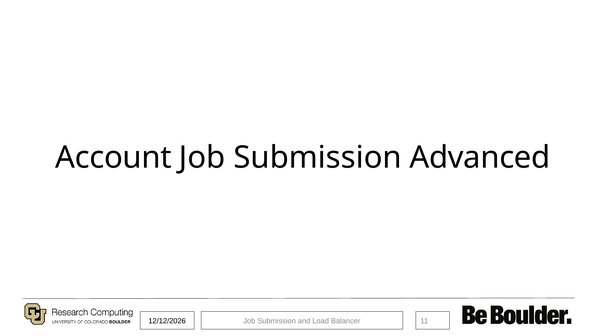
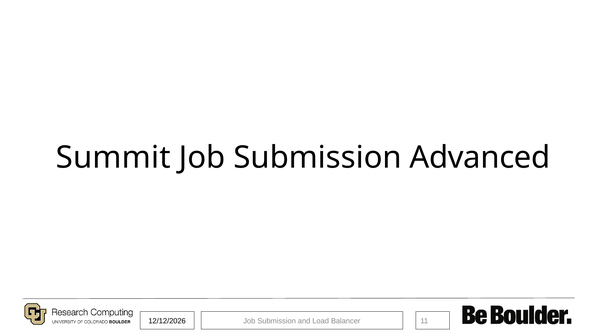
Account: Account -> Summit
